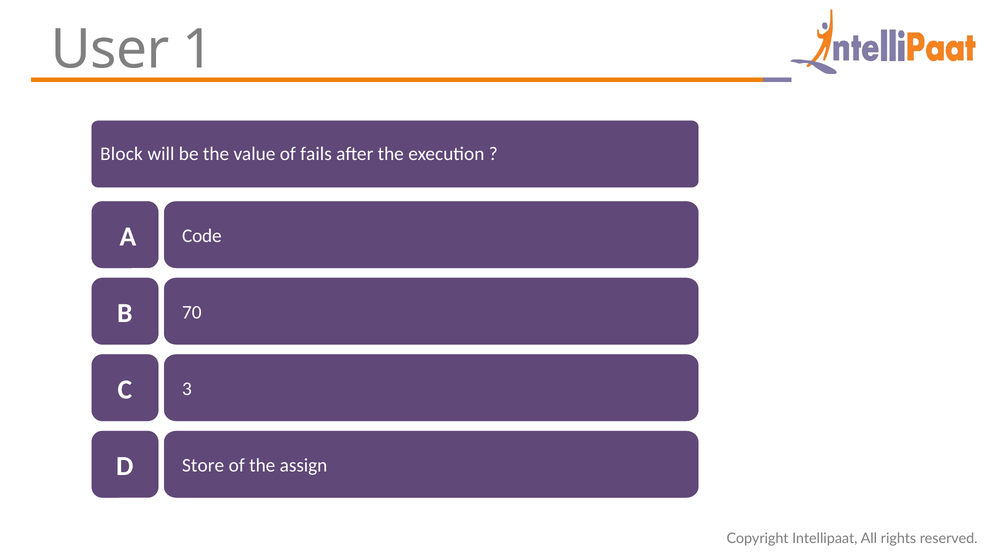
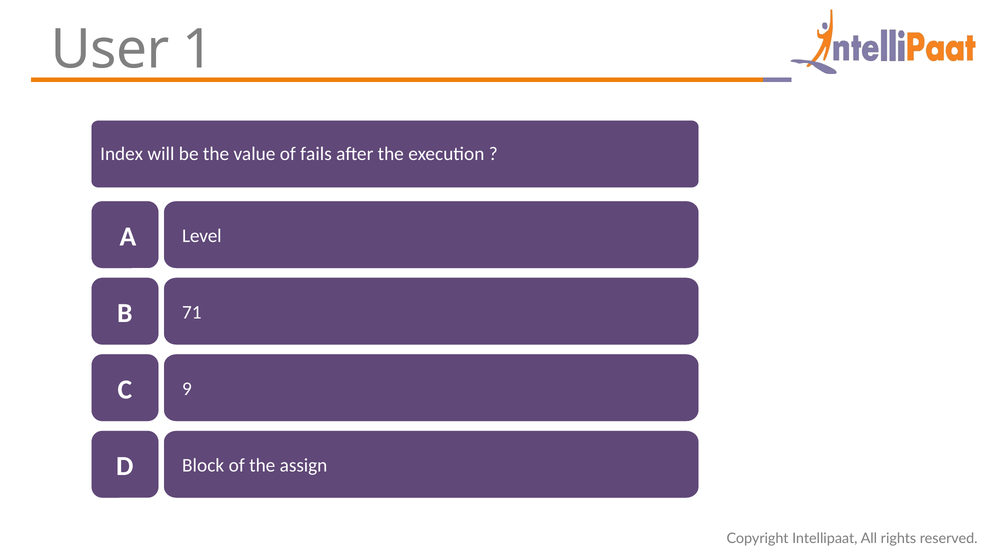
Block: Block -> Index
Code: Code -> Level
70: 70 -> 71
3: 3 -> 9
Store: Store -> Block
